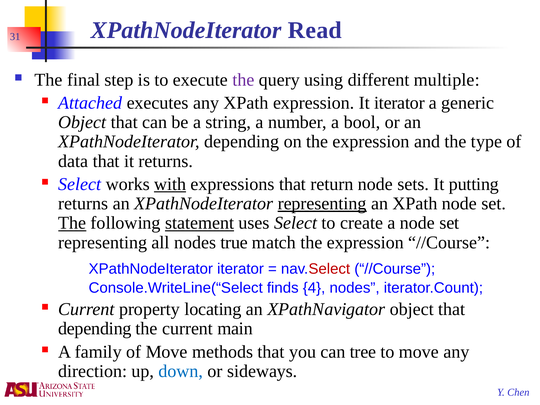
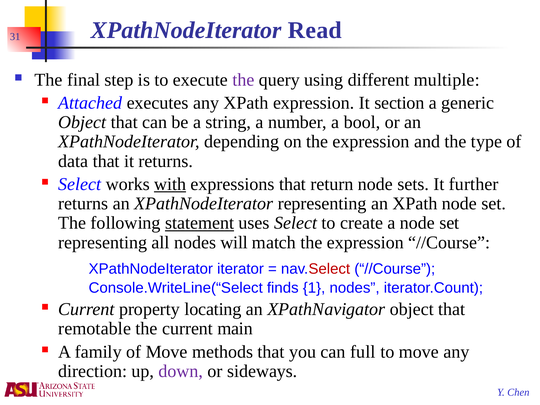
It iterator: iterator -> section
putting: putting -> further
representing at (322, 204) underline: present -> none
The at (72, 223) underline: present -> none
true: true -> will
4: 4 -> 1
depending at (95, 329): depending -> remotable
tree: tree -> full
down colour: blue -> purple
